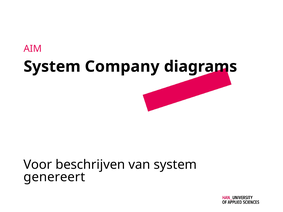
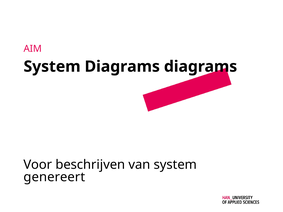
System Company: Company -> Diagrams
